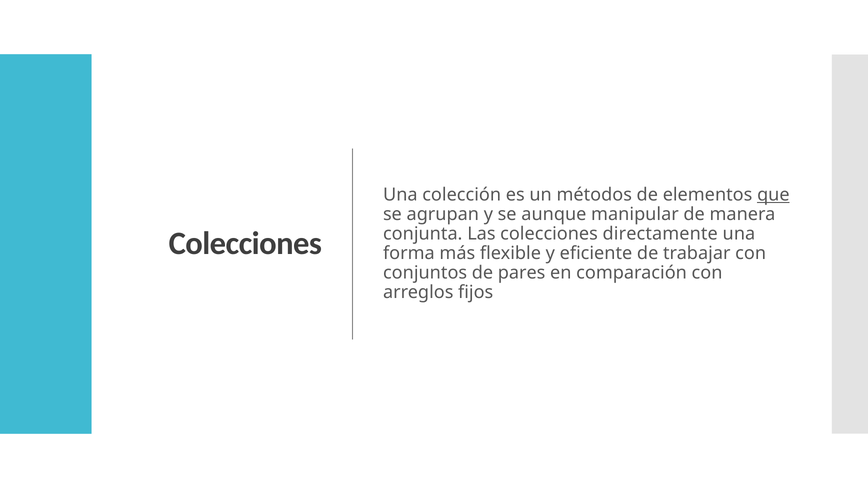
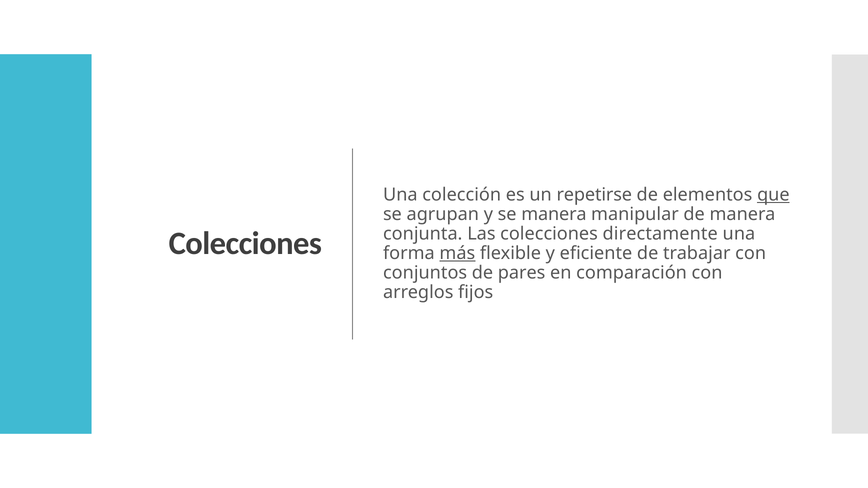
métodos: métodos -> repetirse
se aunque: aunque -> manera
más underline: none -> present
